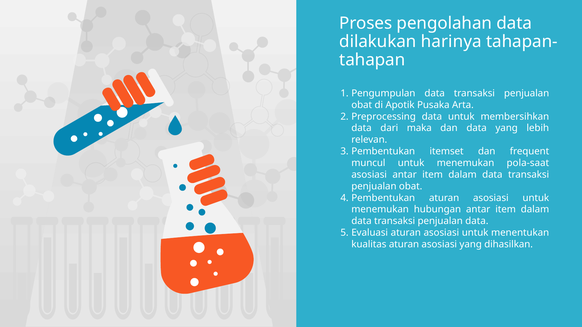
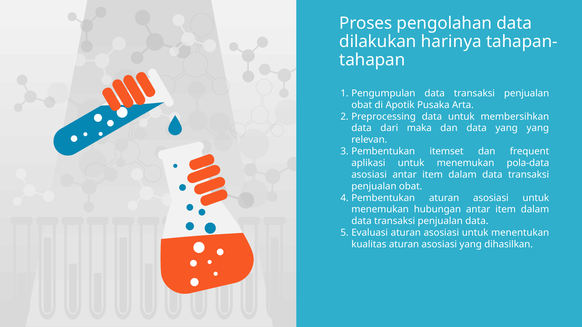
yang lebih: lebih -> yang
muncul: muncul -> aplikasi
pola-saat: pola-saat -> pola-data
